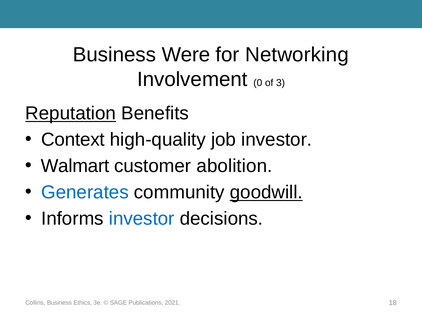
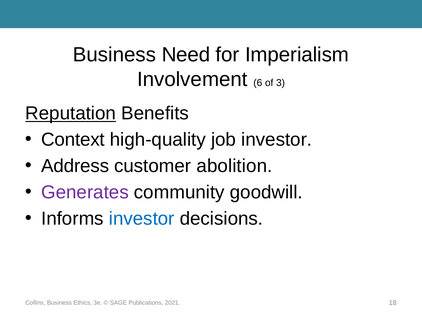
Were: Were -> Need
Networking: Networking -> Imperialism
0: 0 -> 6
Walmart: Walmart -> Address
Generates colour: blue -> purple
goodwill underline: present -> none
